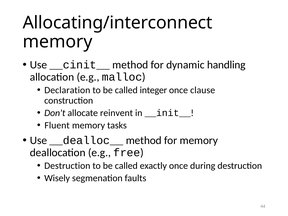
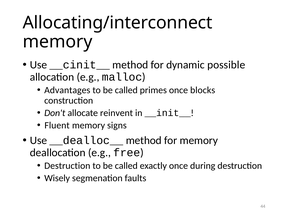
handling: handling -> possible
Declaration: Declaration -> Advantages
integer: integer -> primes
clause: clause -> blocks
tasks: tasks -> signs
